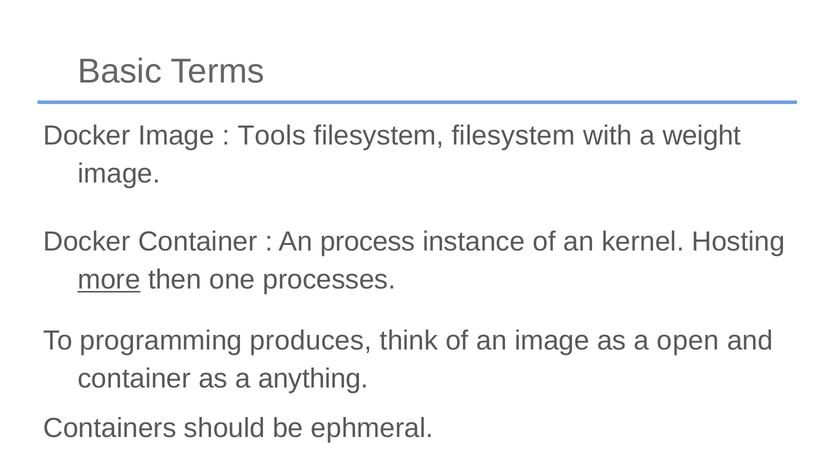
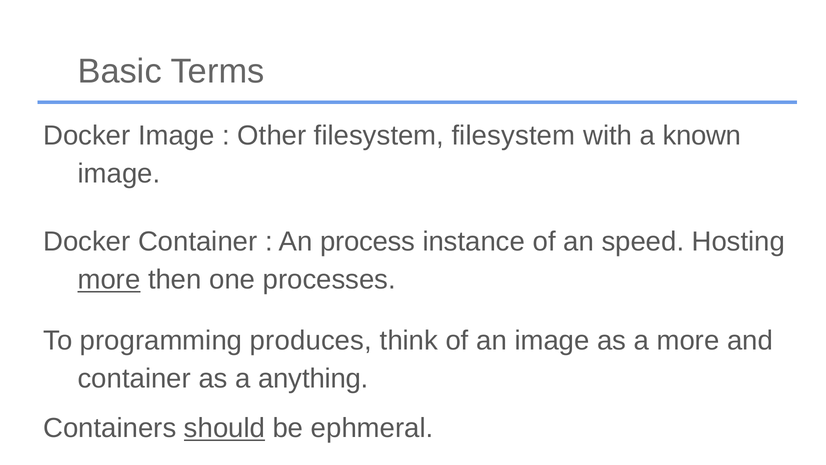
Tools: Tools -> Other
weight: weight -> known
kernel: kernel -> speed
a open: open -> more
should underline: none -> present
